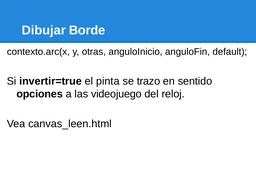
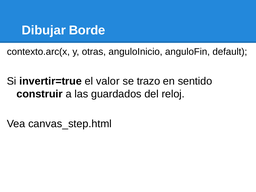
pinta: pinta -> valor
opciones: opciones -> construir
videojuego: videojuego -> guardados
canvas_leen.html: canvas_leen.html -> canvas_step.html
